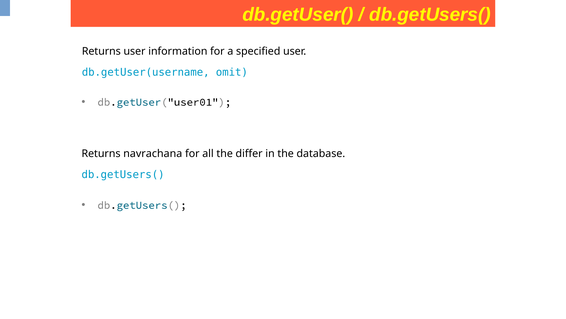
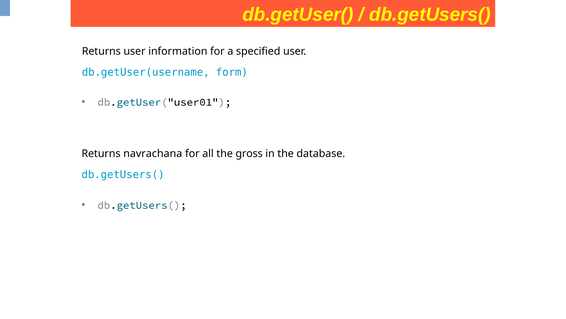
omit: omit -> form
differ: differ -> gross
